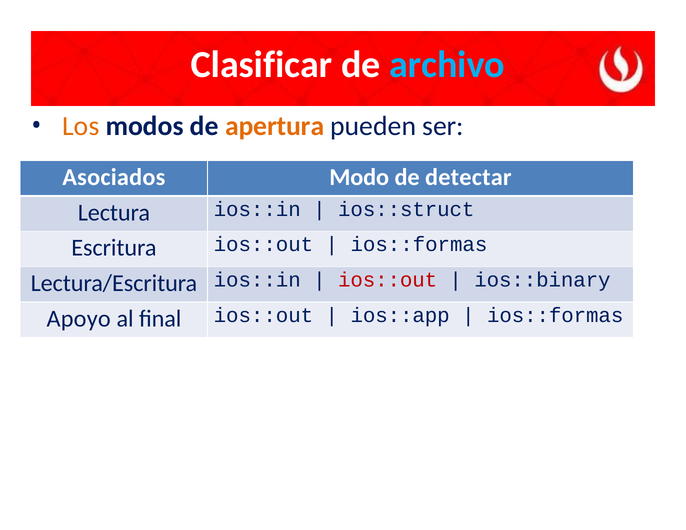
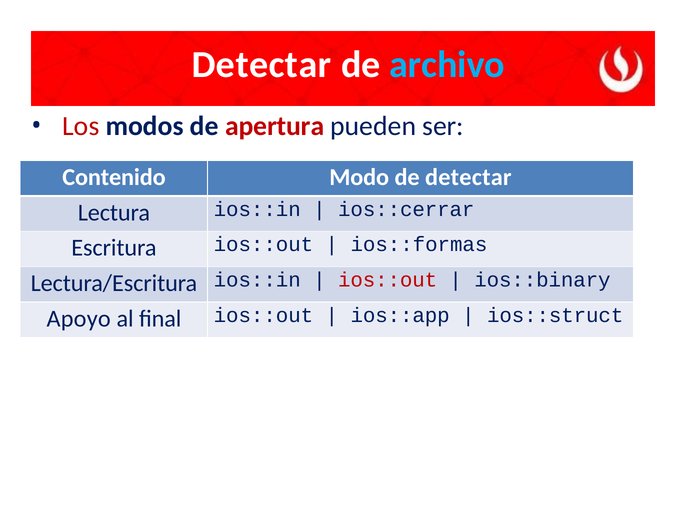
Clasificar at (262, 65): Clasificar -> Detectar
Los colour: orange -> red
apertura colour: orange -> red
Asociados: Asociados -> Contenido
ios::struct: ios::struct -> ios::cerrar
ios::formas at (555, 315): ios::formas -> ios::struct
